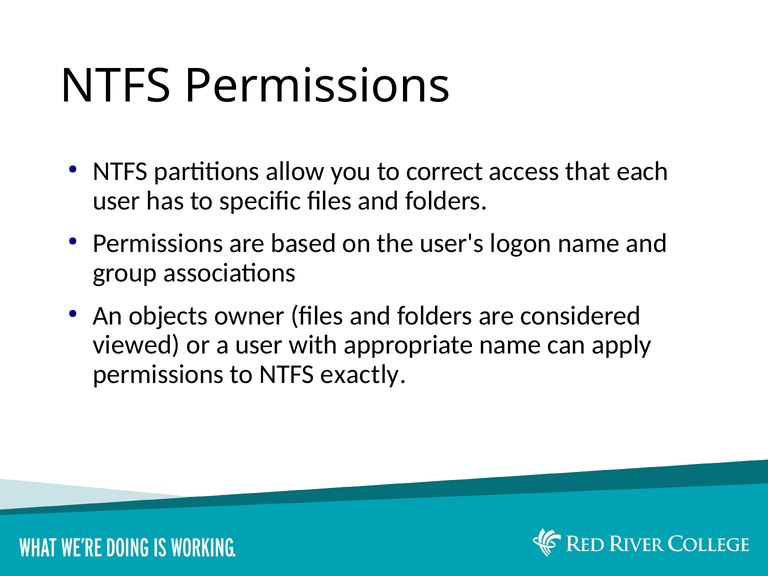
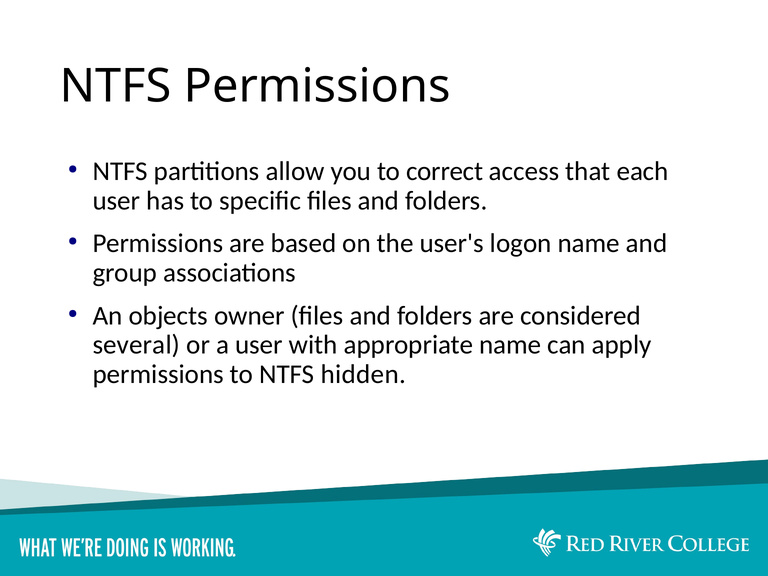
viewed: viewed -> several
exactly: exactly -> hidden
